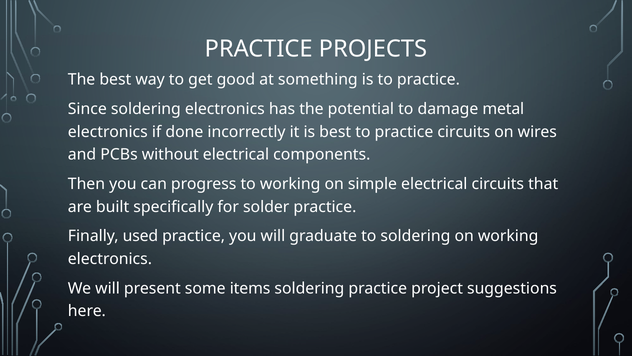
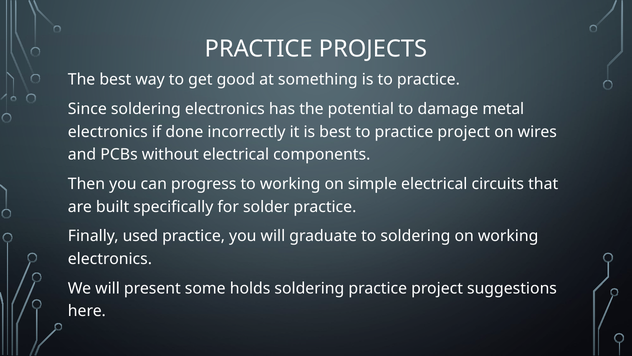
to practice circuits: circuits -> project
items: items -> holds
